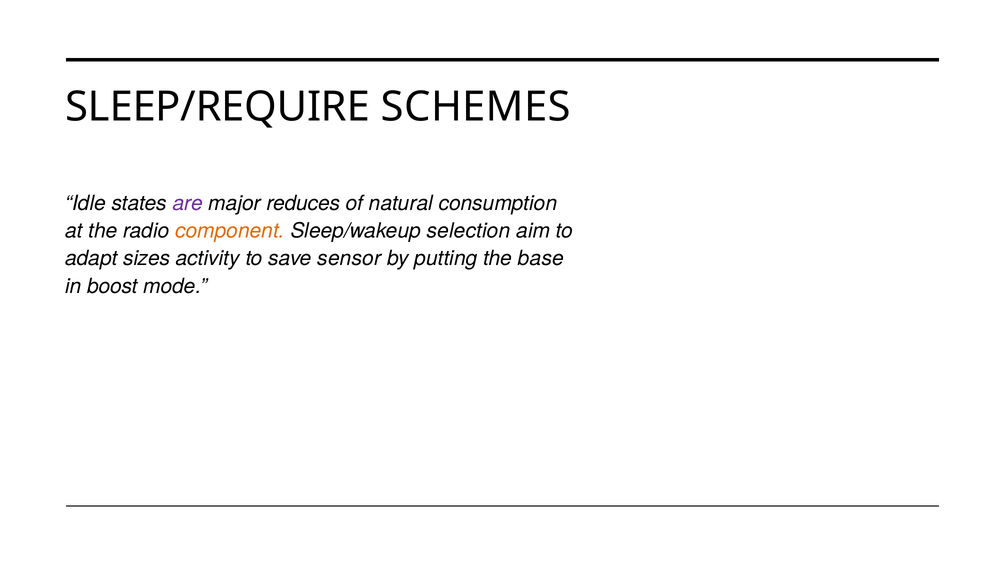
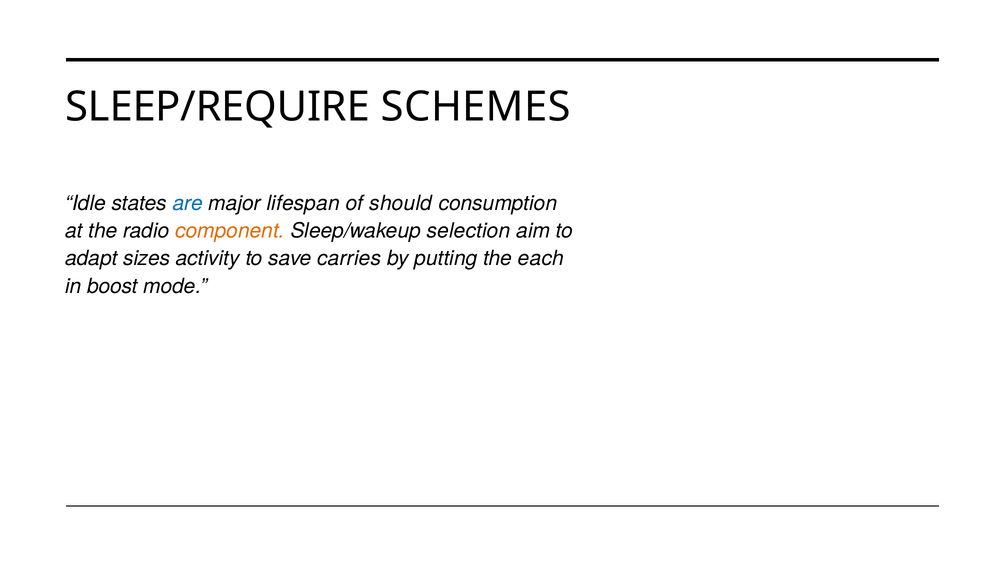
are colour: purple -> blue
reduces: reduces -> lifespan
natural: natural -> should
sensor: sensor -> carries
base: base -> each
